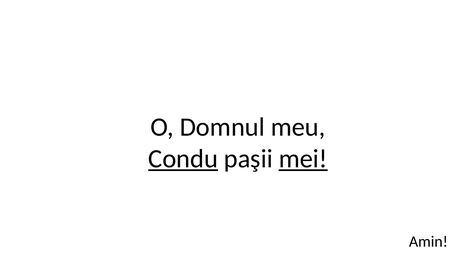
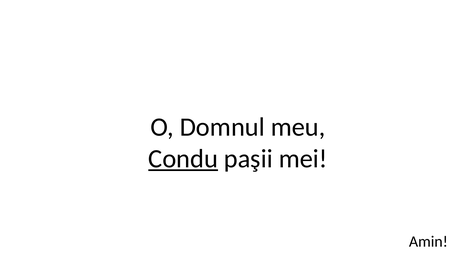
mei underline: present -> none
